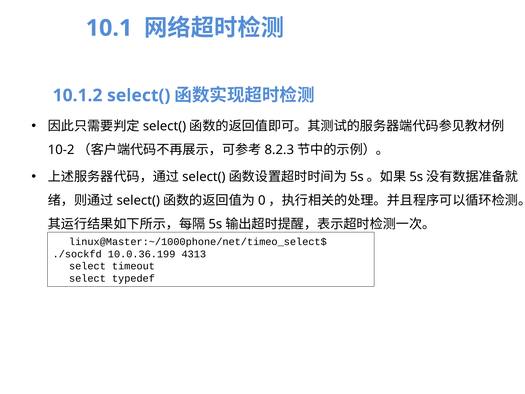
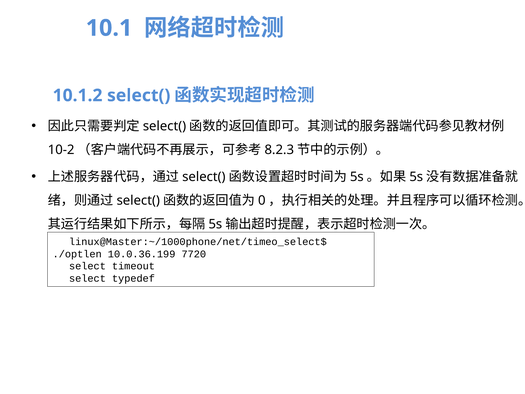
./sockfd: ./sockfd -> ./optlen
4313: 4313 -> 7720
